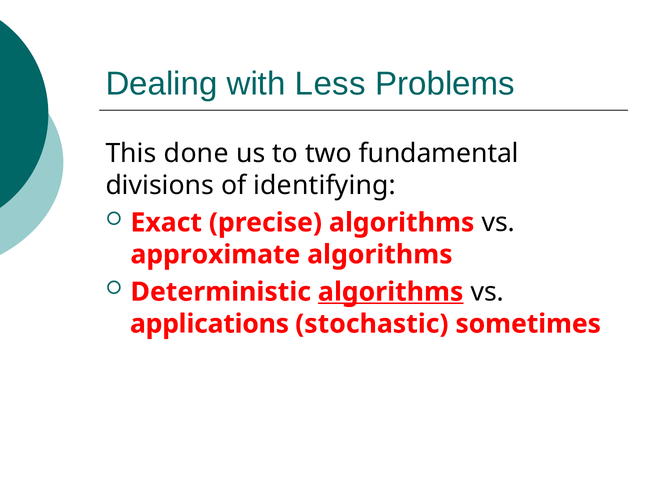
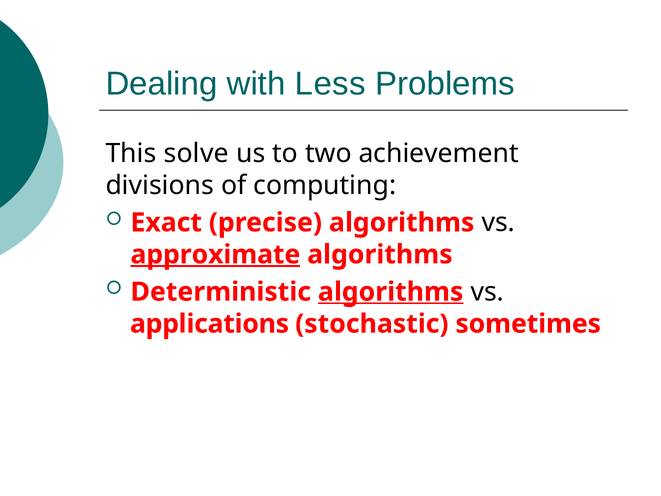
done: done -> solve
fundamental: fundamental -> achievement
identifying: identifying -> computing
approximate underline: none -> present
